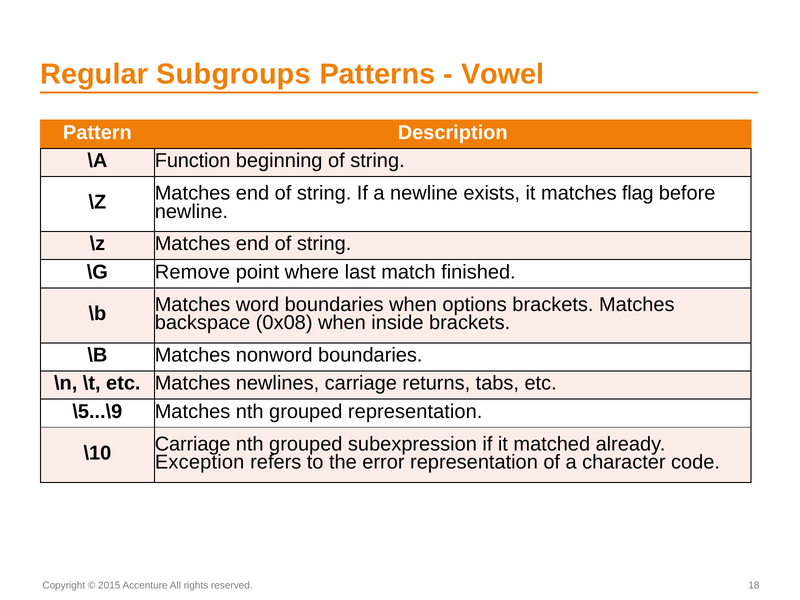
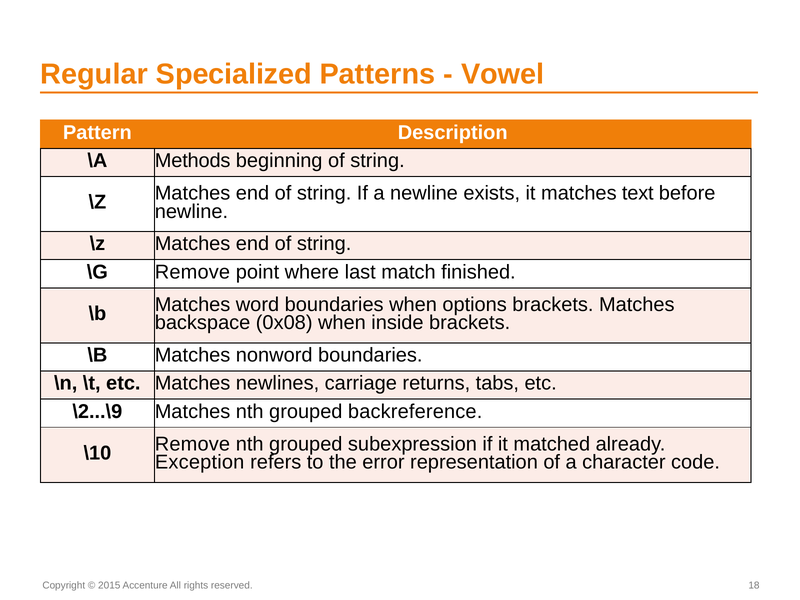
Subgroups: Subgroups -> Specialized
Function: Function -> Methods
flag: flag -> text
\5...\9: \5...\9 -> \2...\9
grouped representation: representation -> backreference
\10 Carriage: Carriage -> Remove
